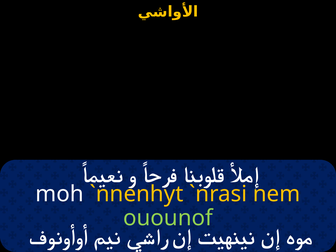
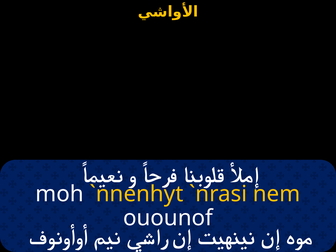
ouounof colour: light green -> white
